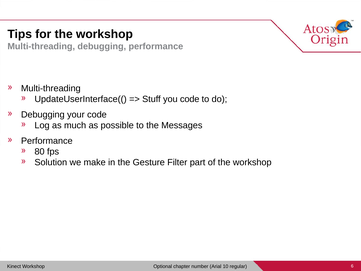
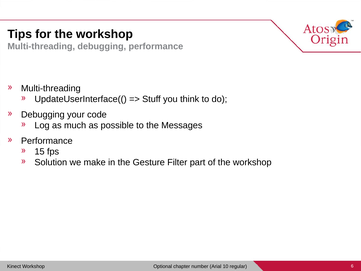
you code: code -> think
80: 80 -> 15
